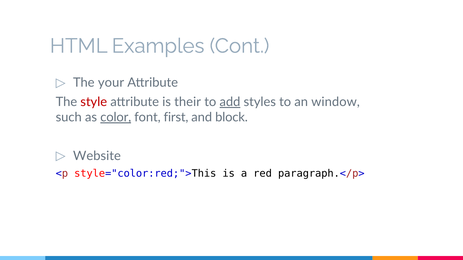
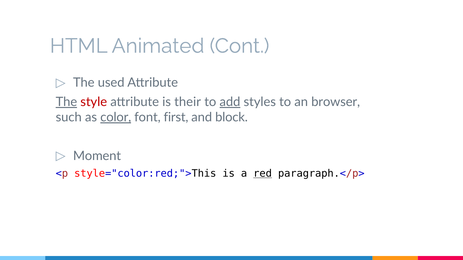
Examples: Examples -> Animated
your: your -> used
The at (66, 102) underline: none -> present
window: window -> browser
Website: Website -> Moment
red underline: none -> present
